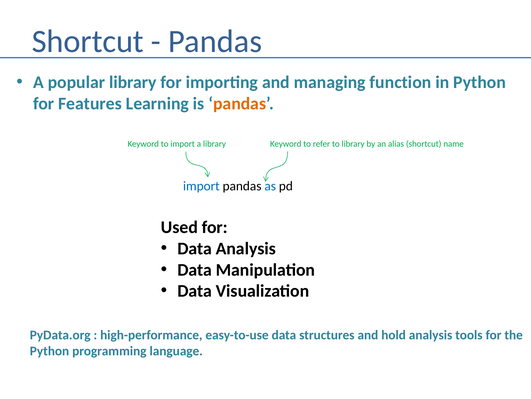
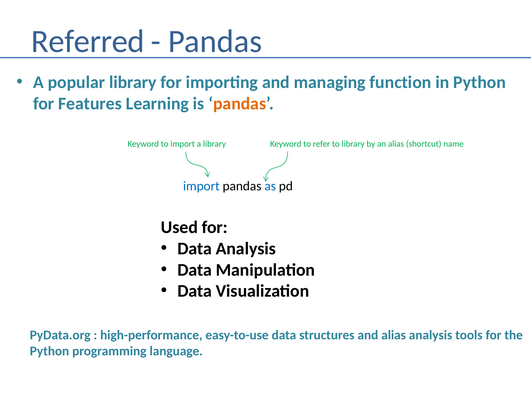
Shortcut at (88, 41): Shortcut -> Referred
and hold: hold -> alias
